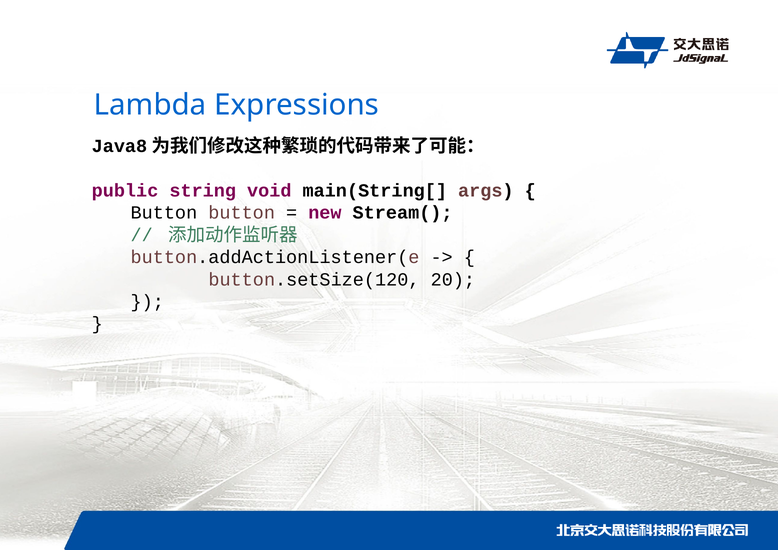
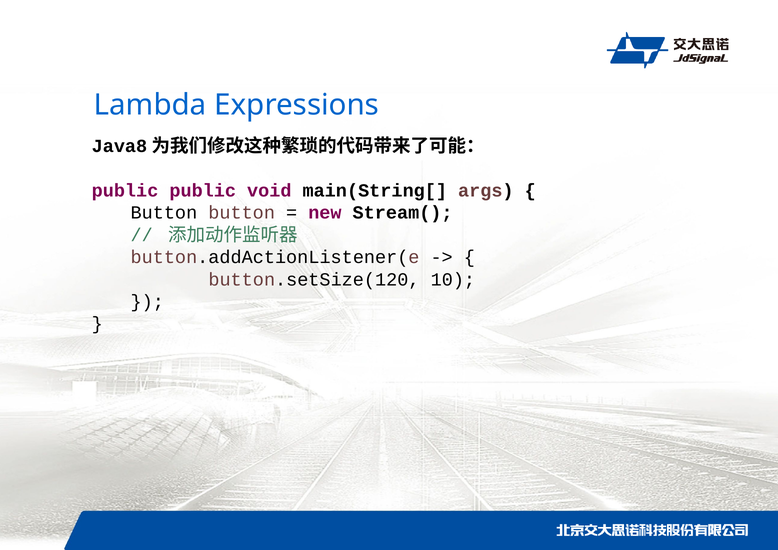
public string: string -> public
20: 20 -> 10
